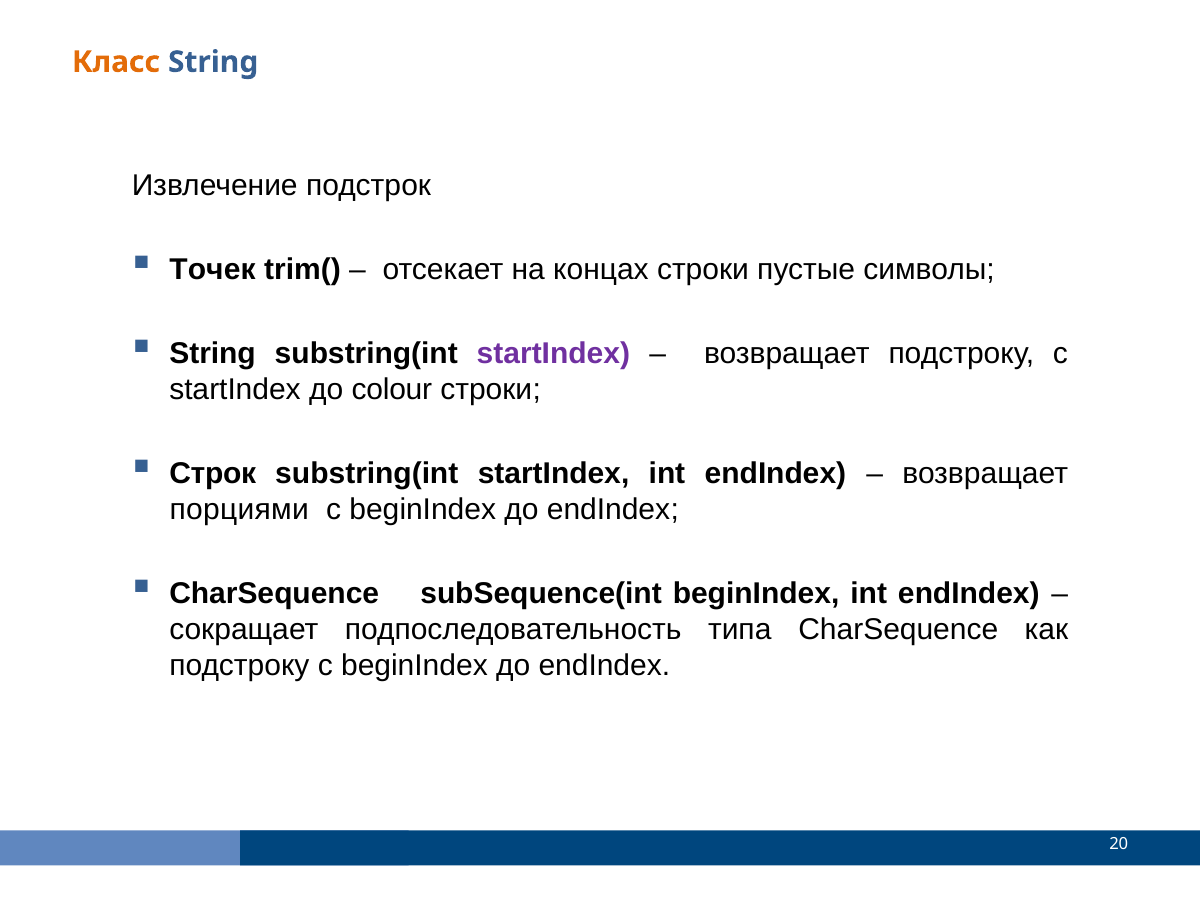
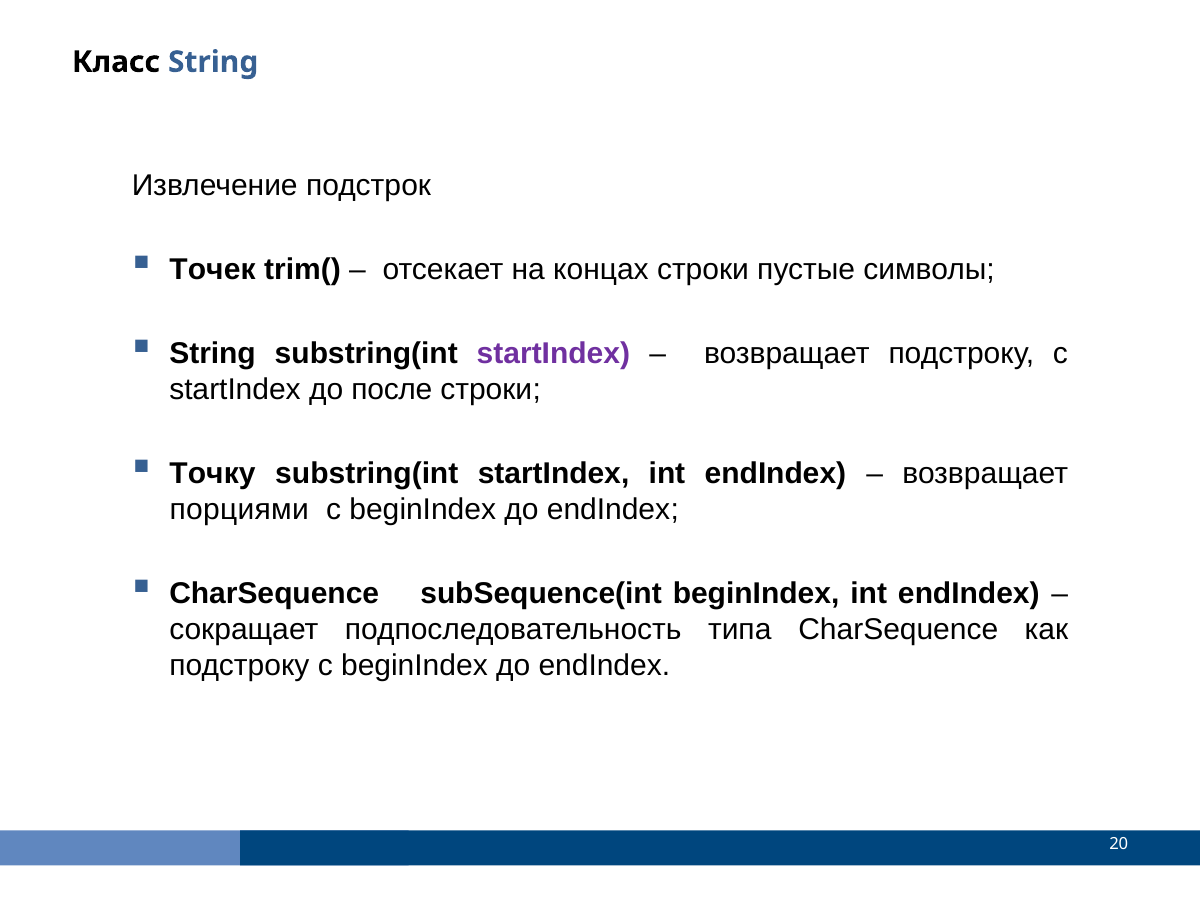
Класс colour: orange -> black
colour: colour -> после
Строк: Строк -> Точку
